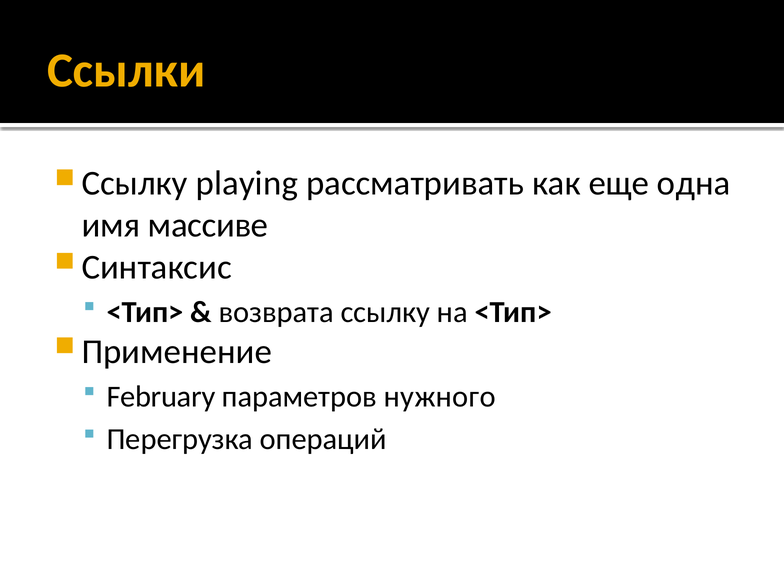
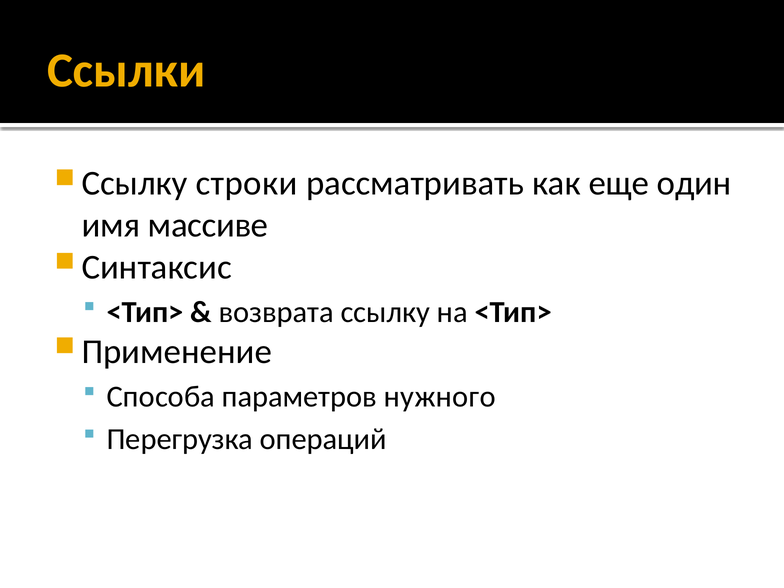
playing: playing -> строки
одна: одна -> один
February: February -> Способа
